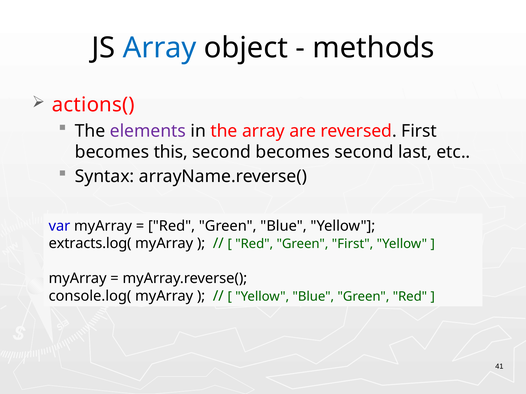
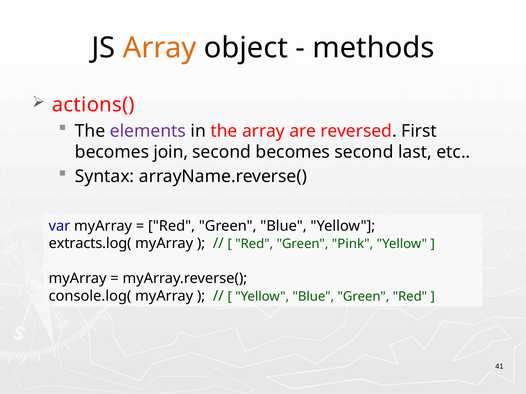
Array at (160, 48) colour: blue -> orange
this: this -> join
Green First: First -> Pink
